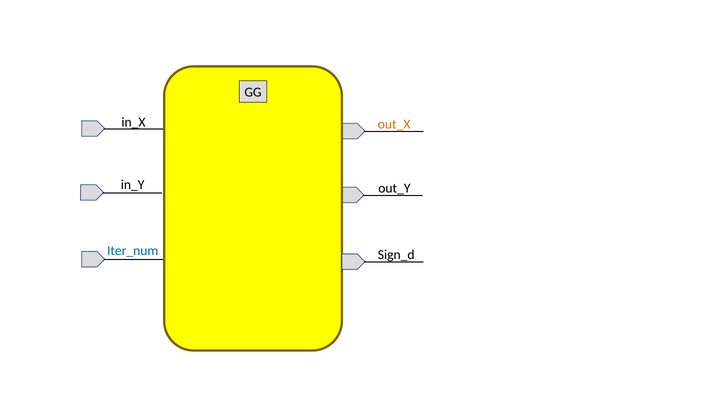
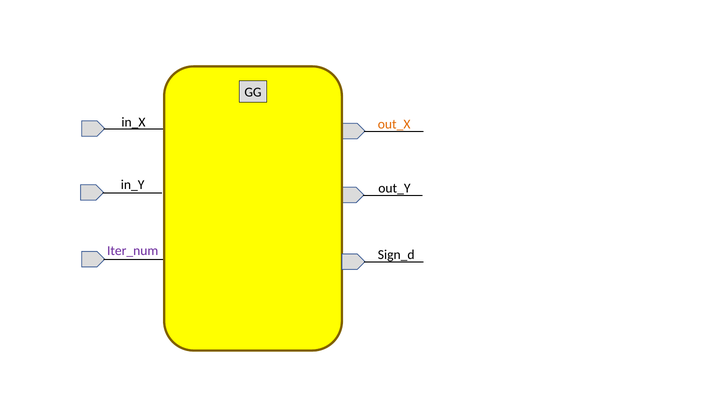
Iter_num colour: blue -> purple
